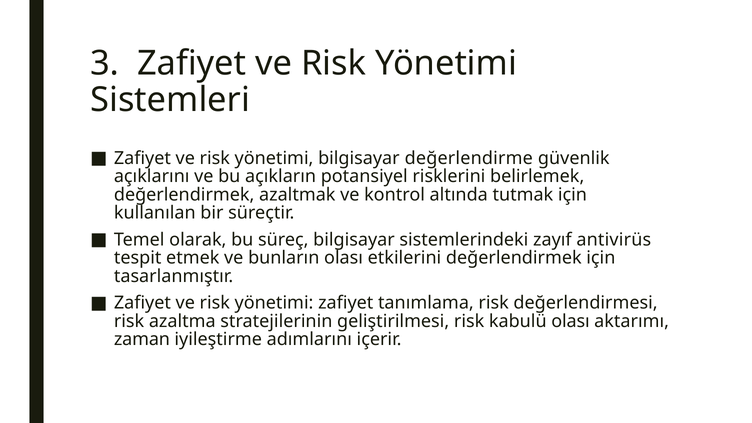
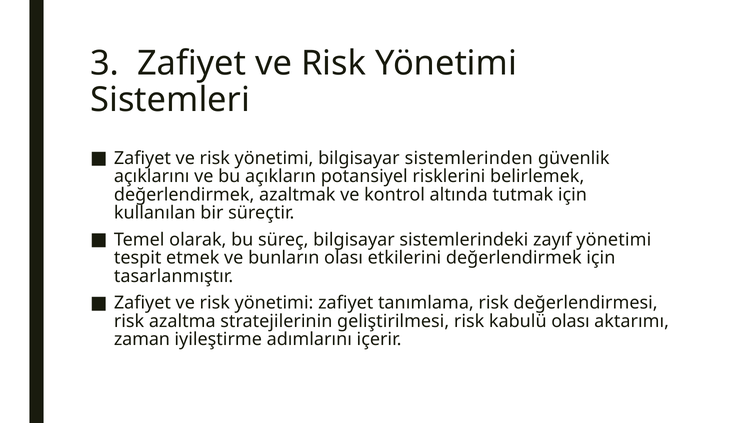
değerlendirme: değerlendirme -> sistemlerinden
zayıf antivirüs: antivirüs -> yönetimi
